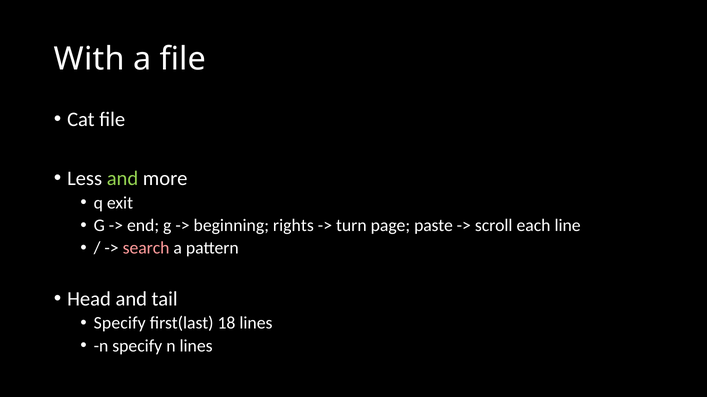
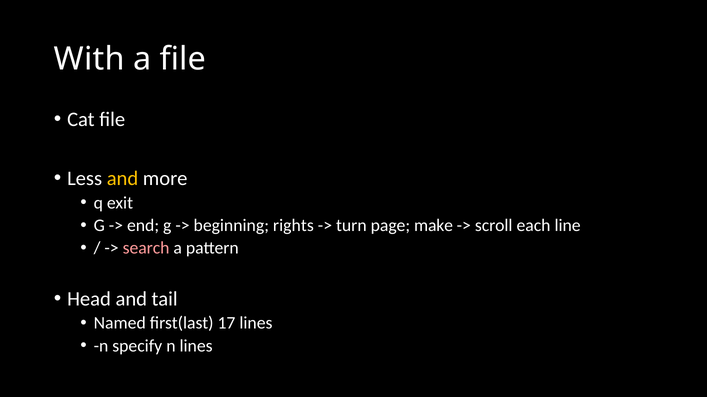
and at (123, 179) colour: light green -> yellow
paste: paste -> make
Specify at (120, 324): Specify -> Named
18: 18 -> 17
